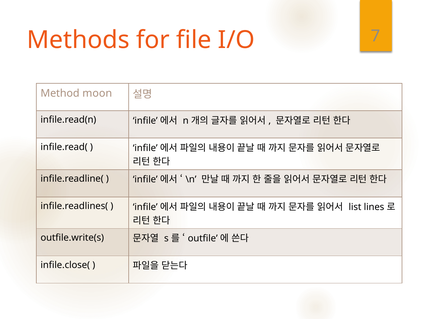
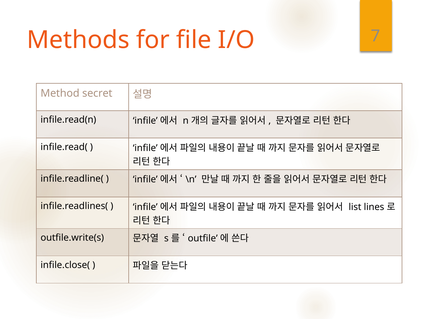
moon: moon -> secret
